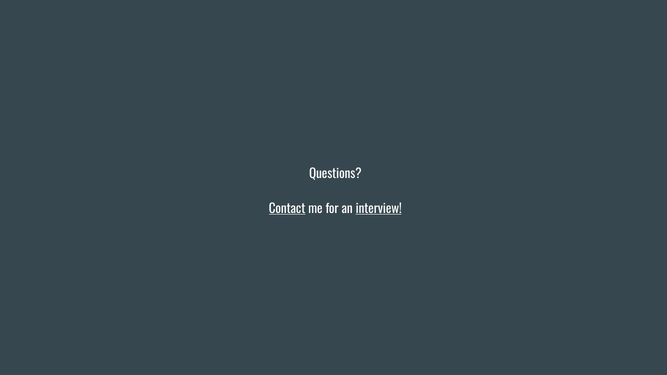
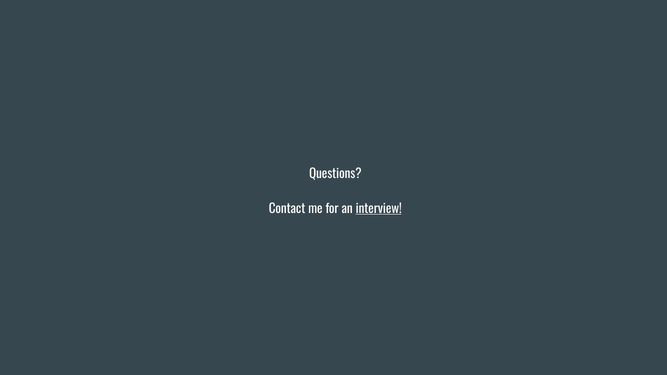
Contact underline: present -> none
